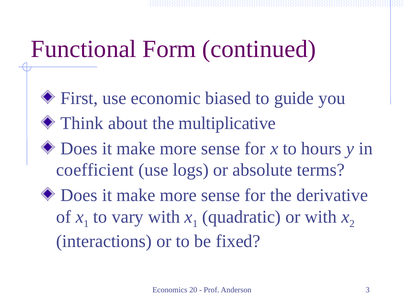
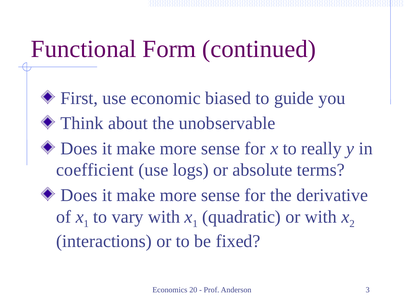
multiplicative: multiplicative -> unobservable
hours: hours -> really
